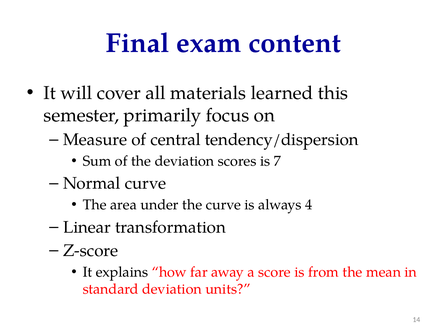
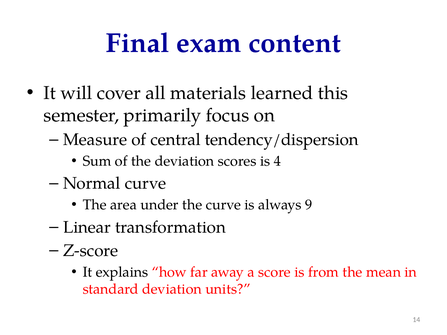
7: 7 -> 4
4: 4 -> 9
